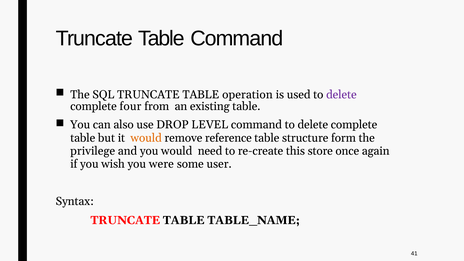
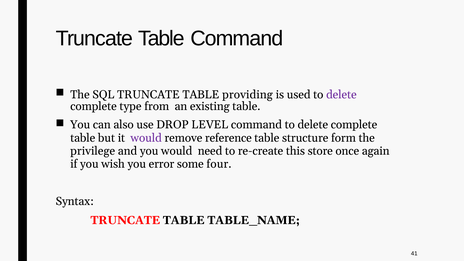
operation: operation -> providing
four: four -> type
would at (146, 138) colour: orange -> purple
were: were -> error
user: user -> four
